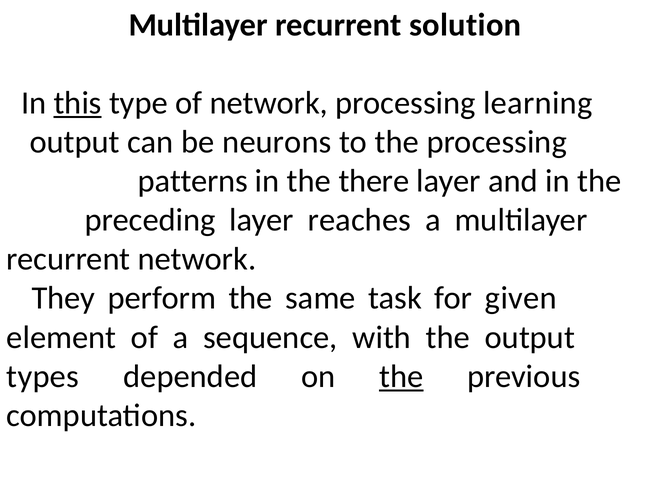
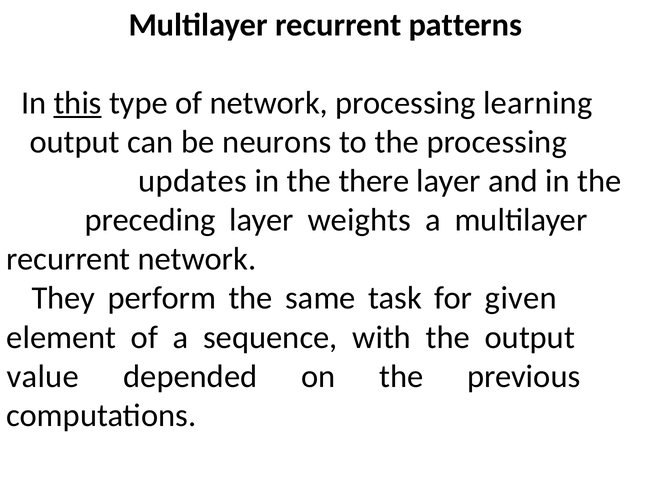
solution: solution -> patterns
patterns: patterns -> updates
reaches: reaches -> weights
types: types -> value
the at (401, 377) underline: present -> none
